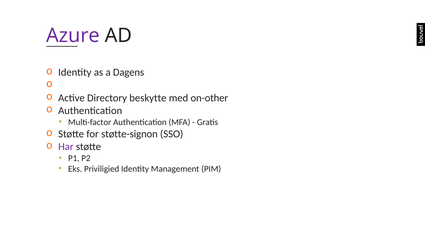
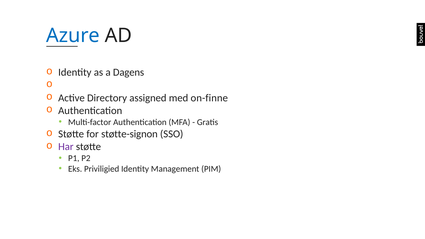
Azure colour: purple -> blue
beskytte: beskytte -> assigned
on-other: on-other -> on-finne
